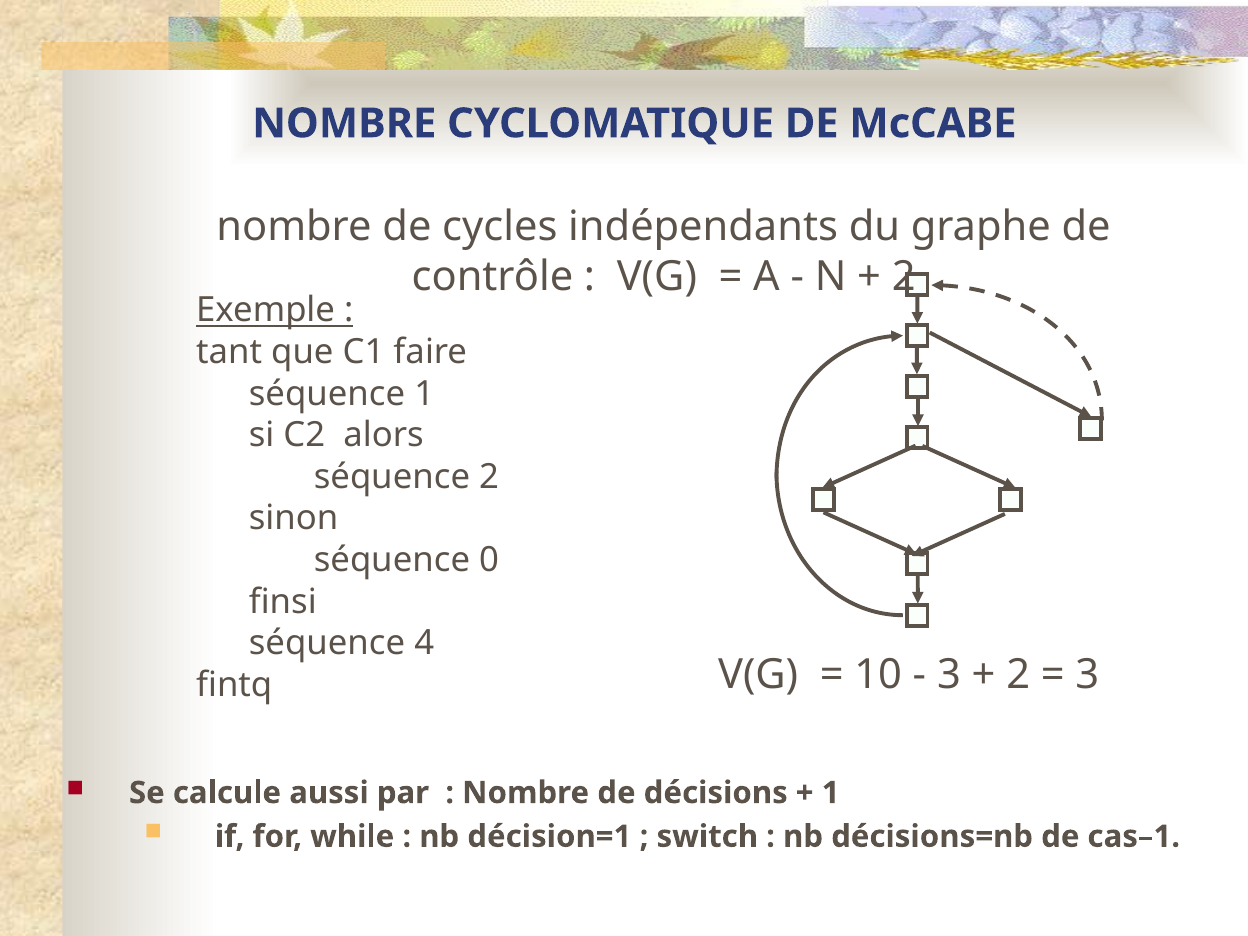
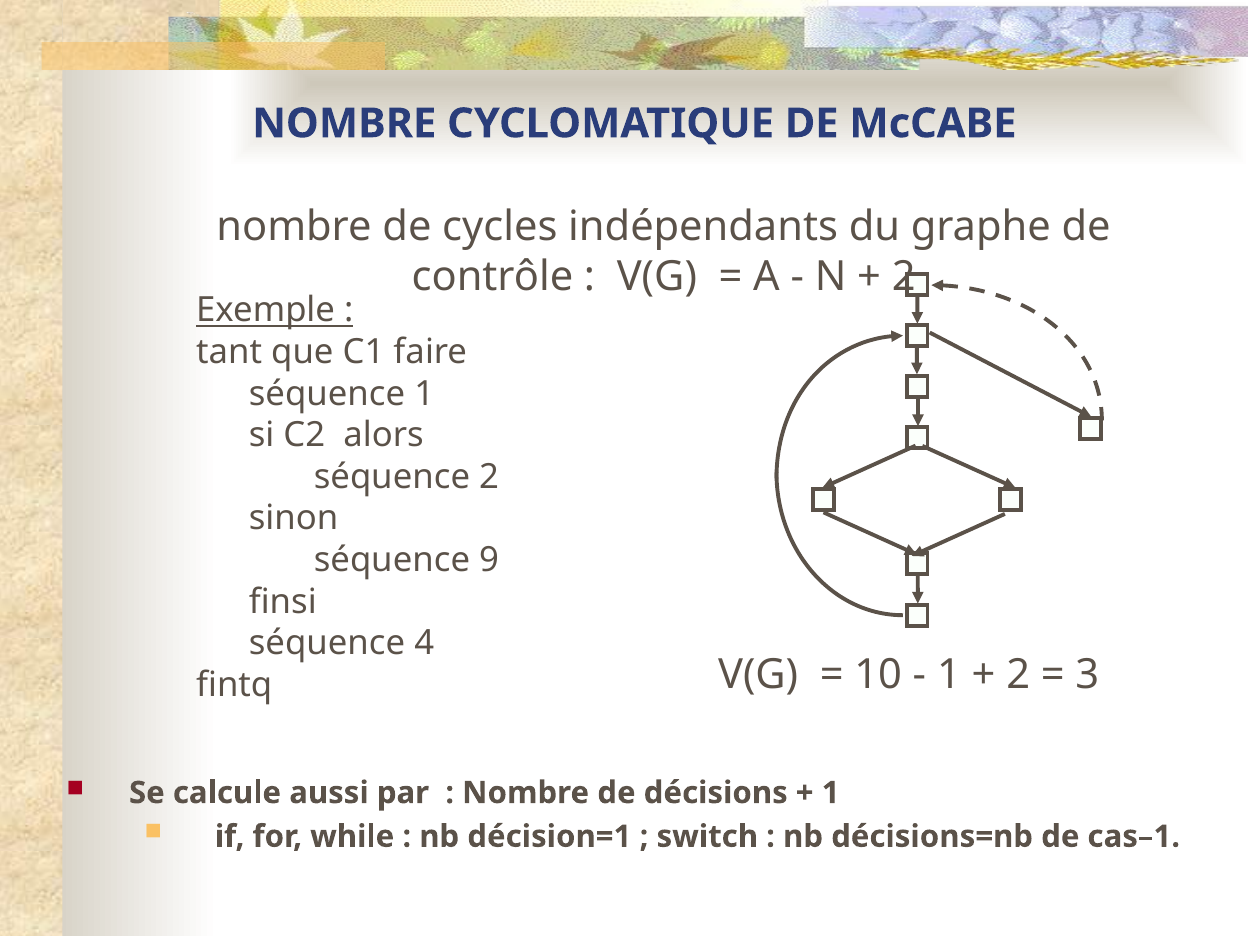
0: 0 -> 9
3 at (949, 674): 3 -> 1
